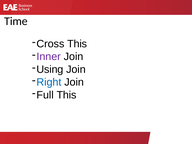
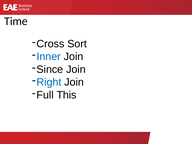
Cross This: This -> Sort
Inner colour: purple -> blue
Using: Using -> Since
